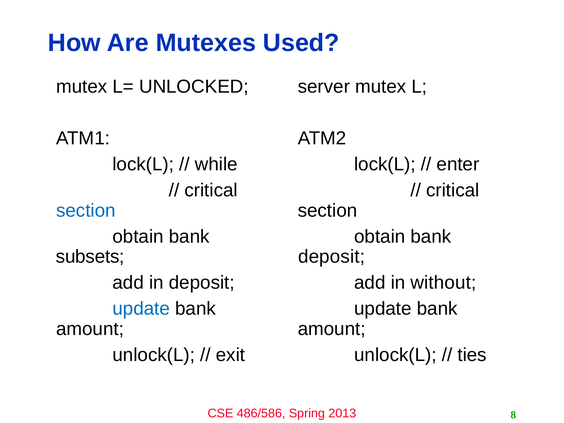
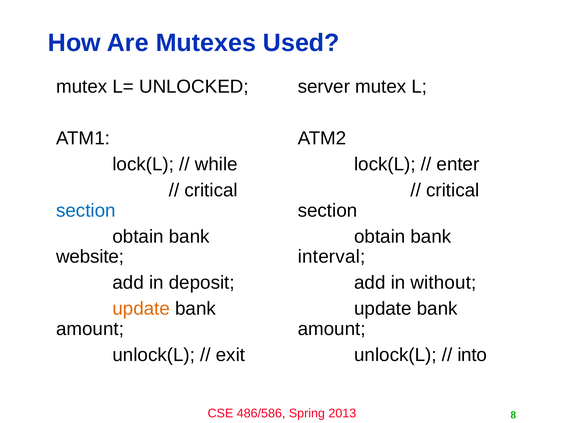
subsets: subsets -> website
deposit at (332, 257): deposit -> interval
update at (141, 309) colour: blue -> orange
ties: ties -> into
